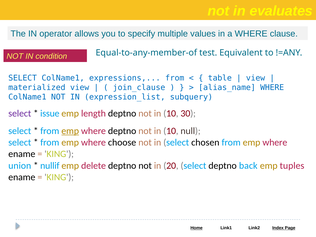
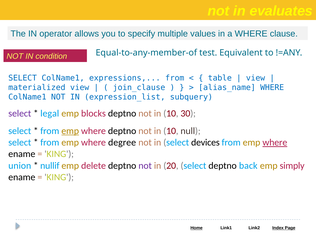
issue: issue -> legal
length: length -> blocks
choose: choose -> degree
chosen: chosen -> devices
where at (275, 142) underline: none -> present
not at (145, 166) colour: black -> purple
tuples: tuples -> simply
